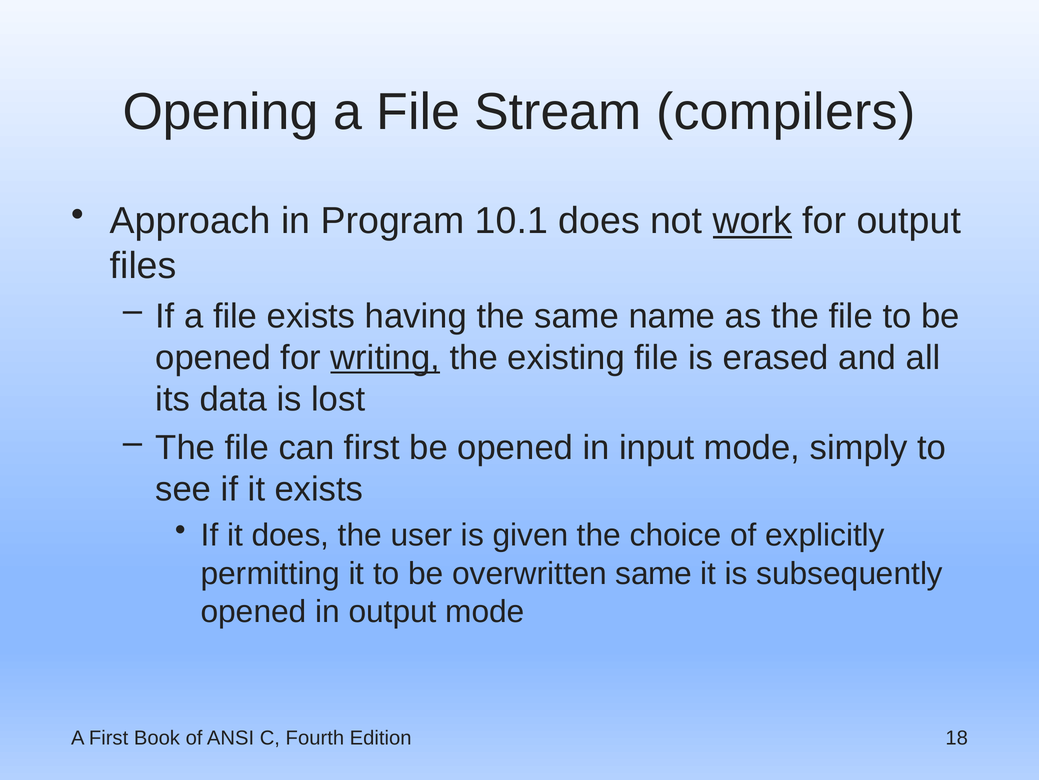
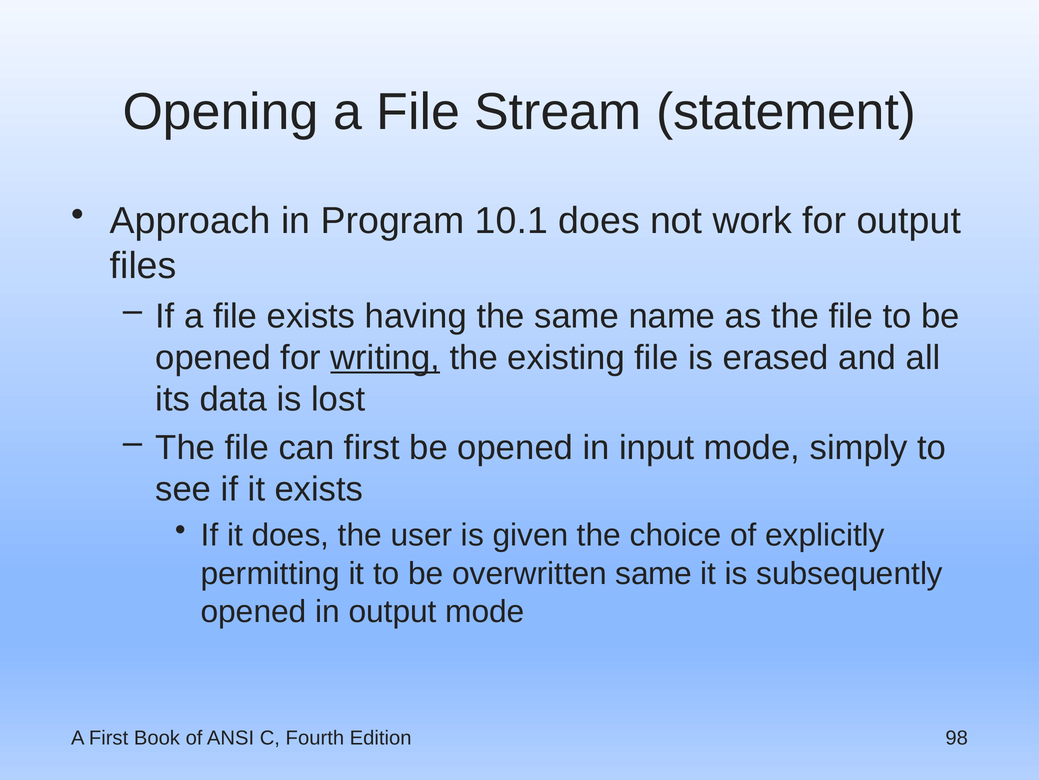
compilers: compilers -> statement
work underline: present -> none
18: 18 -> 98
